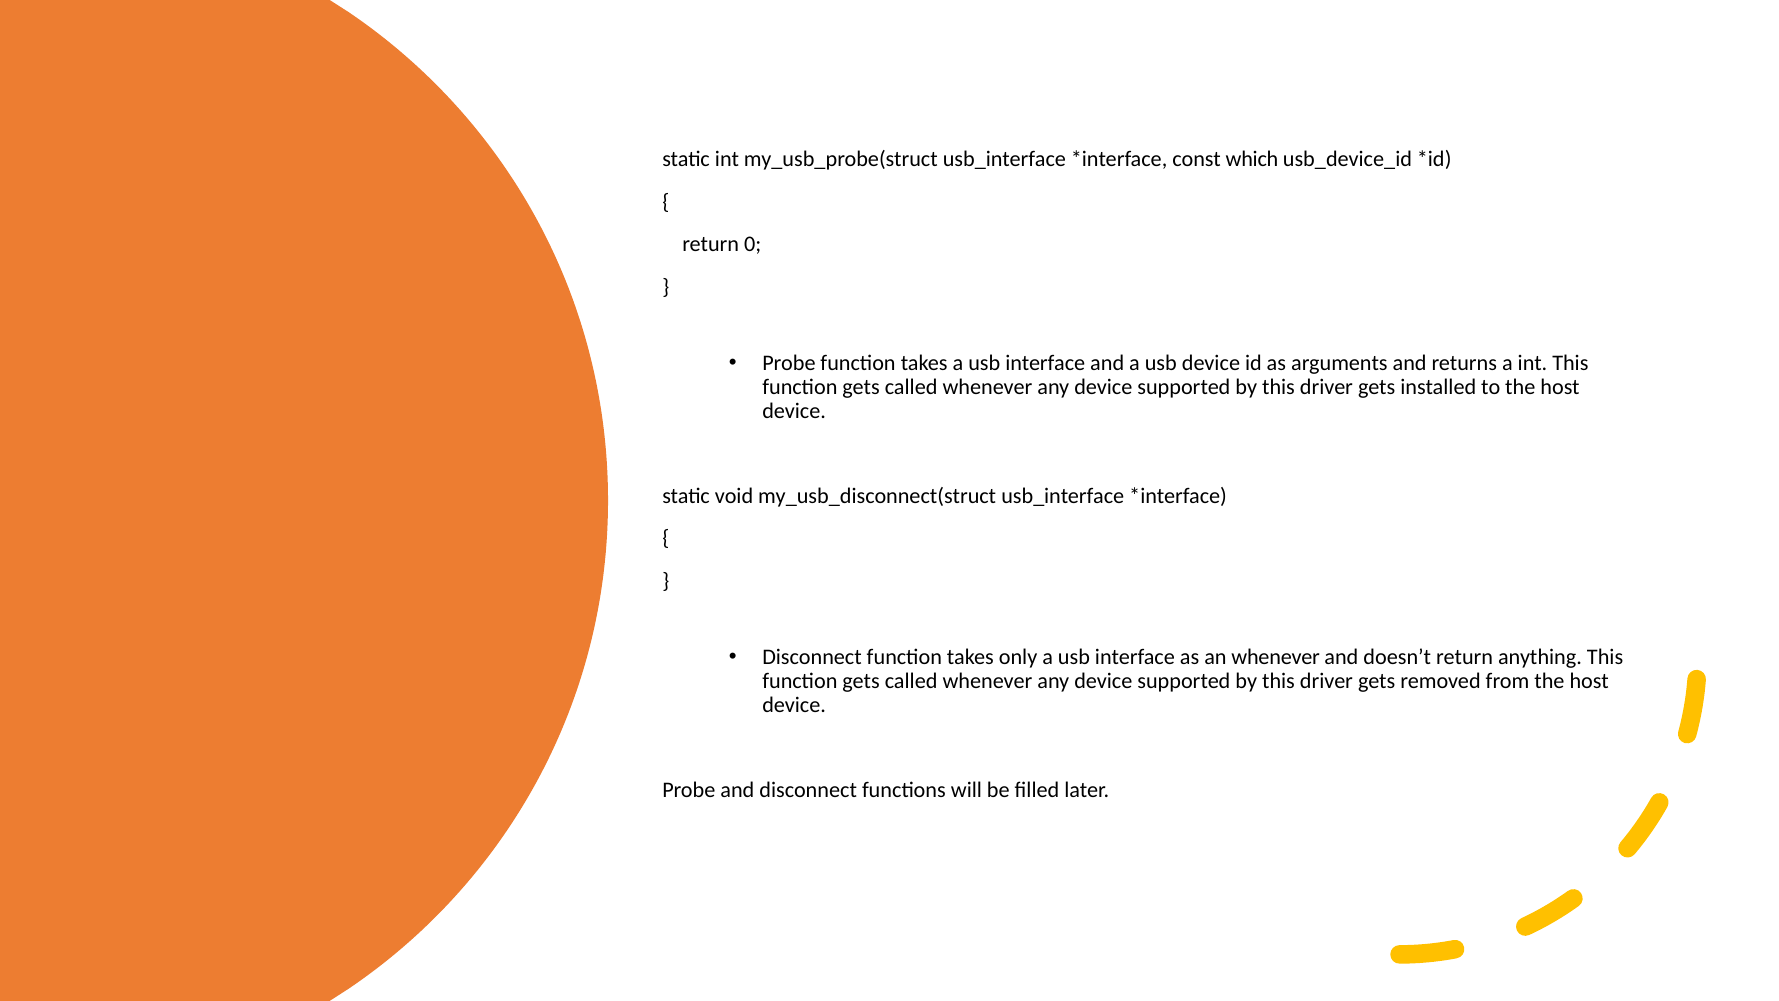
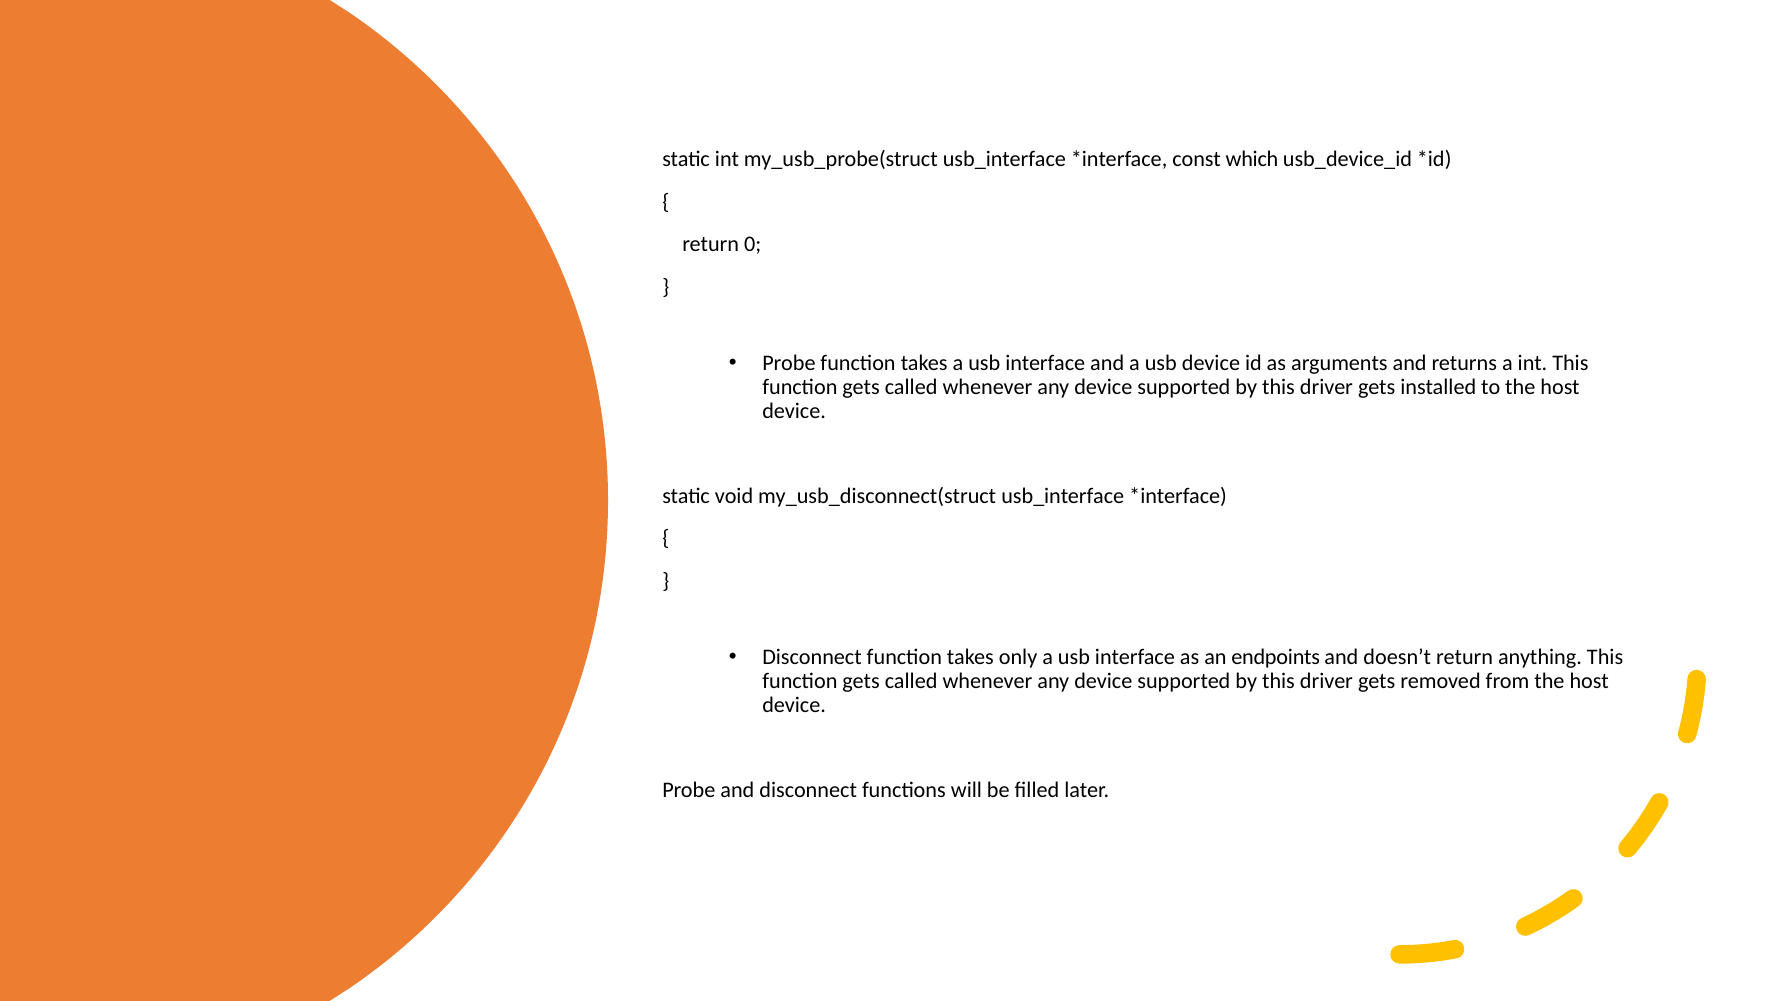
an whenever: whenever -> endpoints
